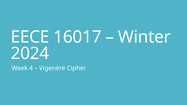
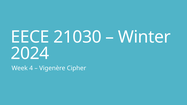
16017: 16017 -> 21030
